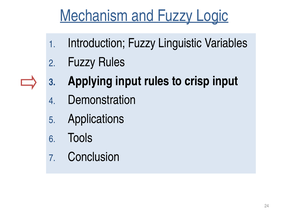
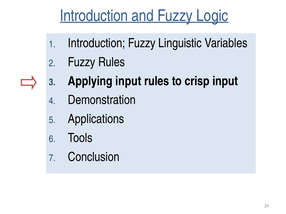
Mechanism at (94, 16): Mechanism -> Introduction
